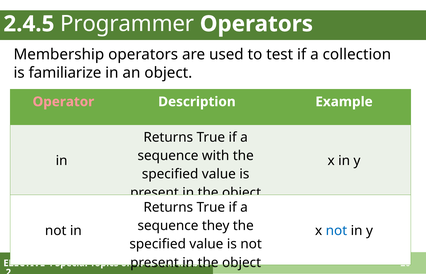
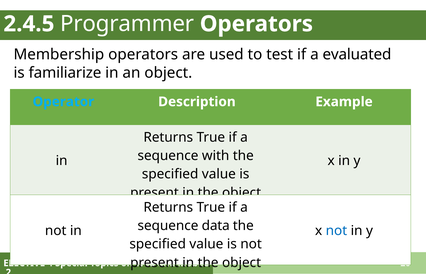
collection: collection -> evaluated
Operator colour: pink -> light blue
they: they -> data
